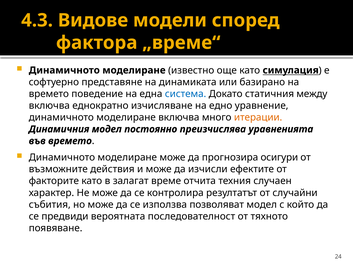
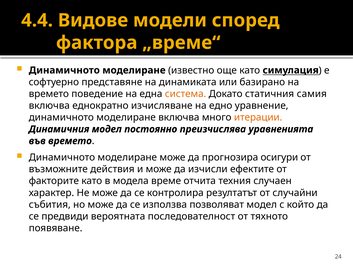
4.3: 4.3 -> 4.4
система colour: blue -> orange
между: между -> самия
залагат: залагат -> модела
